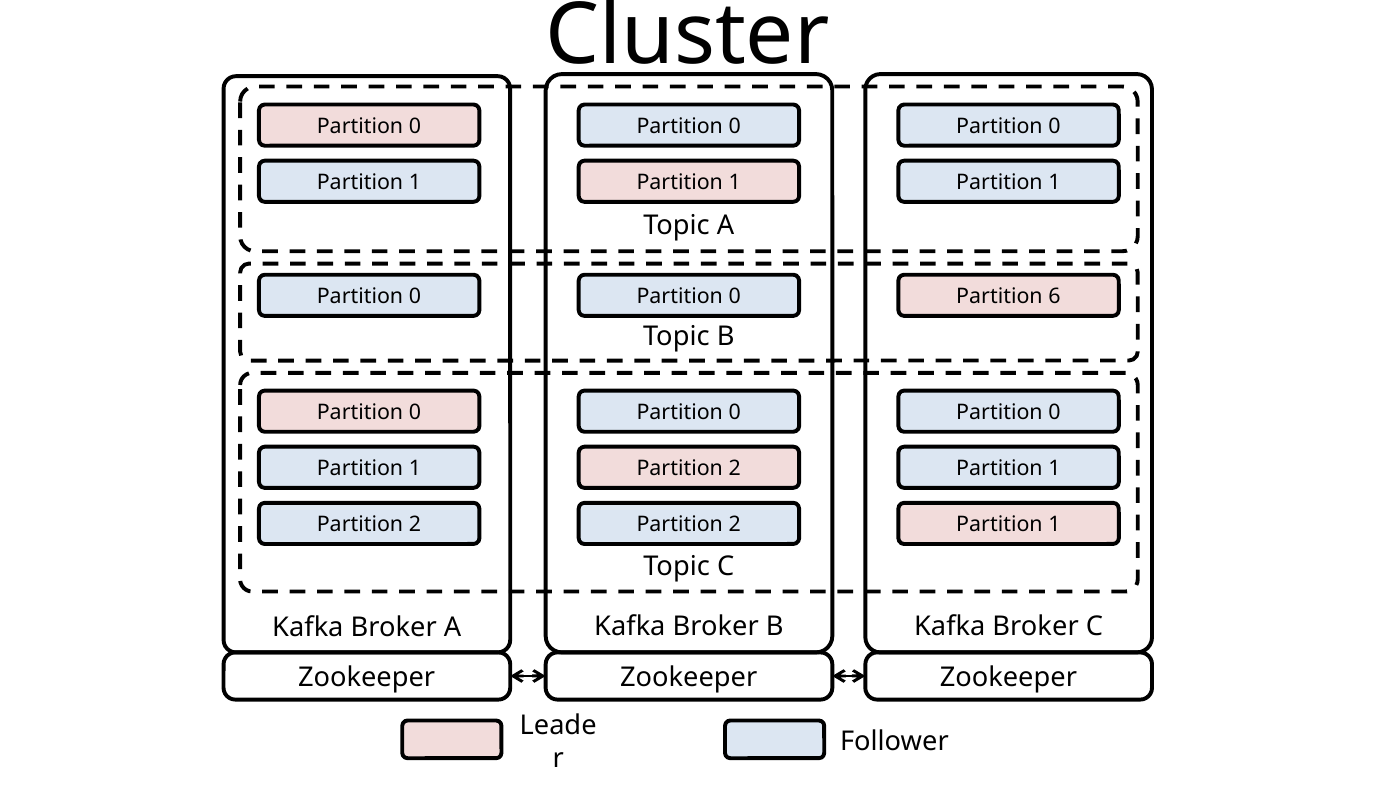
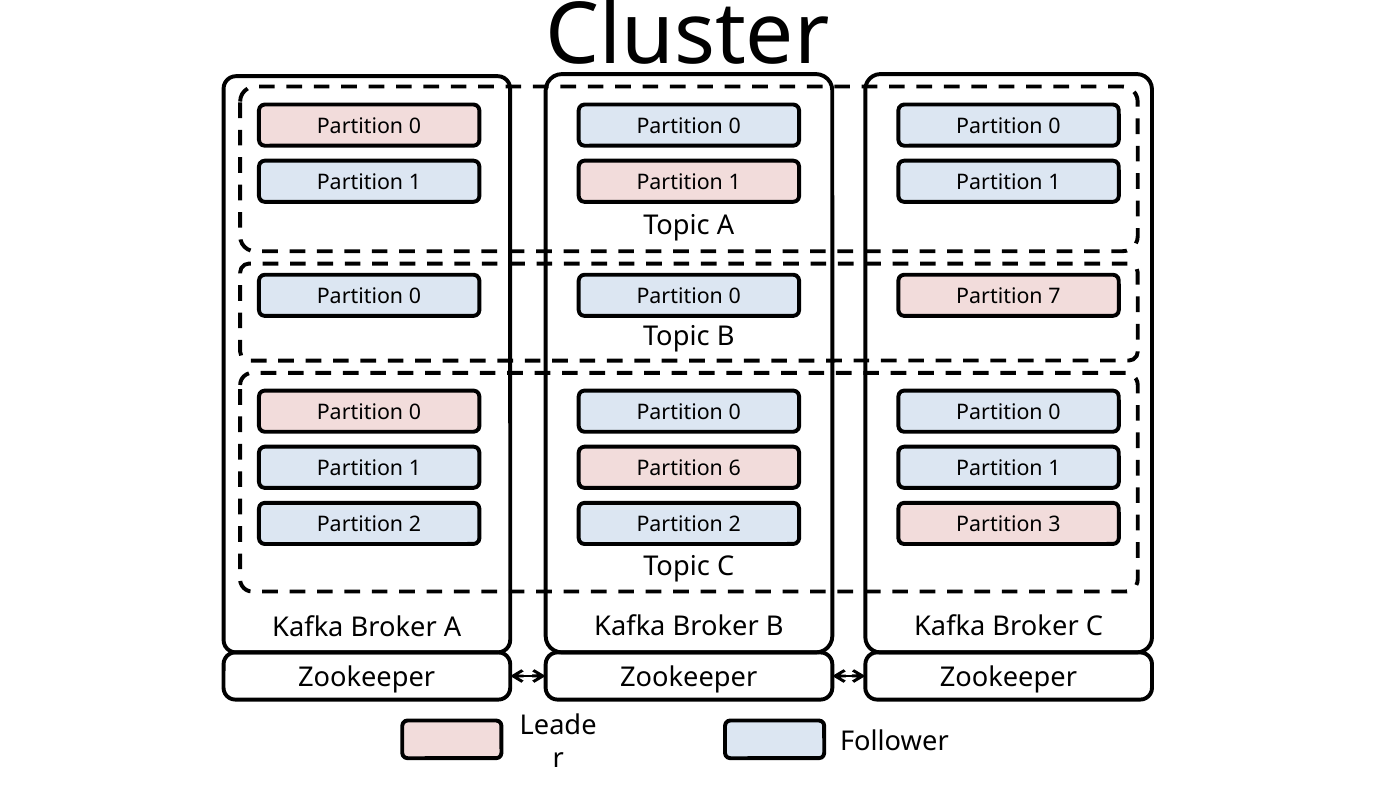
6: 6 -> 7
2 at (735, 468): 2 -> 6
1 at (1054, 525): 1 -> 3
